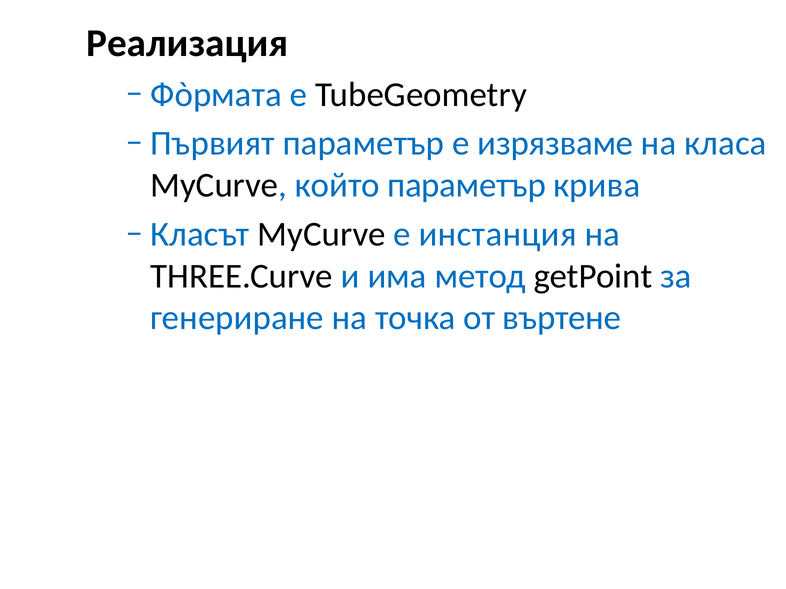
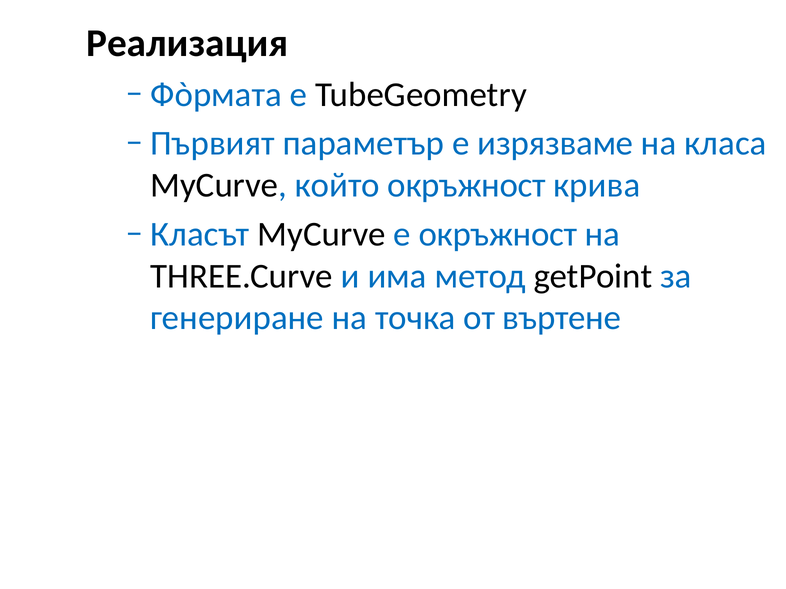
който параметър: параметър -> окръжност
e инстанция: инстанция -> окръжност
